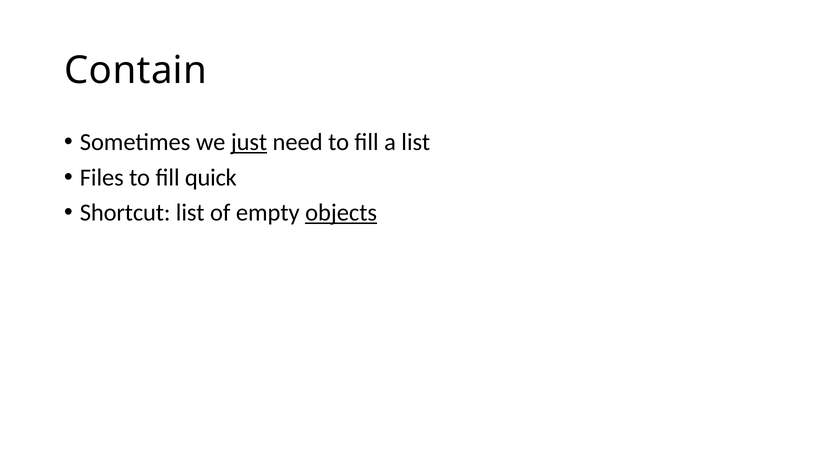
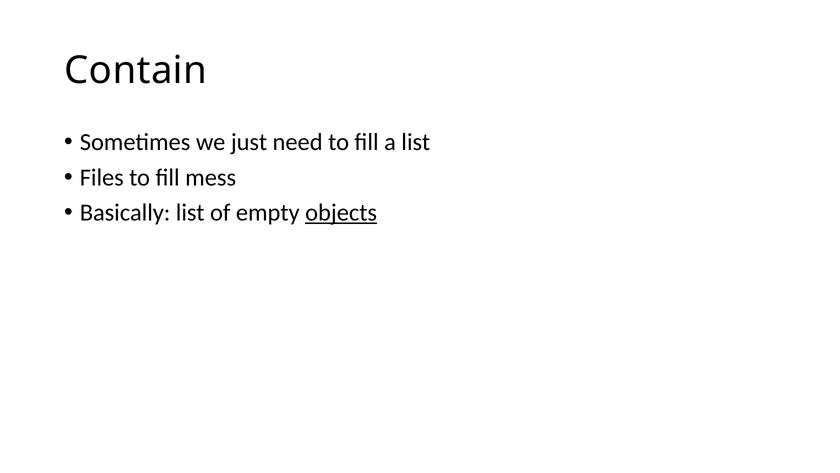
just underline: present -> none
quick: quick -> mess
Shortcut: Shortcut -> Basically
